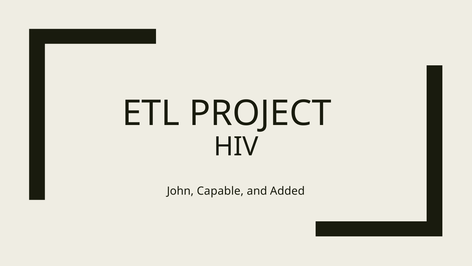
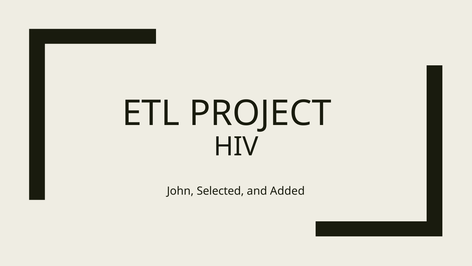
Capable: Capable -> Selected
